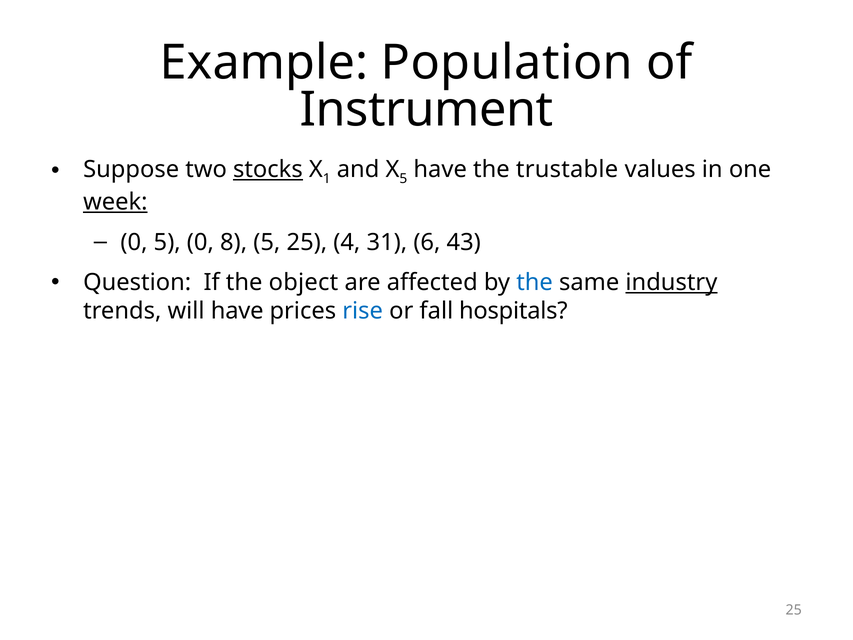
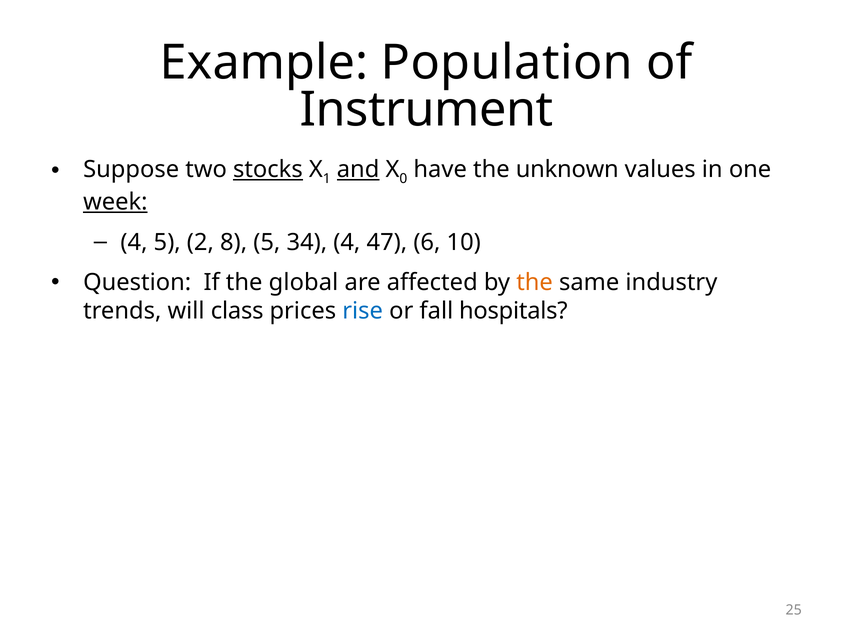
and underline: none -> present
5 at (403, 179): 5 -> 0
trustable: trustable -> unknown
0 at (134, 242): 0 -> 4
5 0: 0 -> 2
5 25: 25 -> 34
31: 31 -> 47
43: 43 -> 10
object: object -> global
the at (535, 283) colour: blue -> orange
industry underline: present -> none
will have: have -> class
